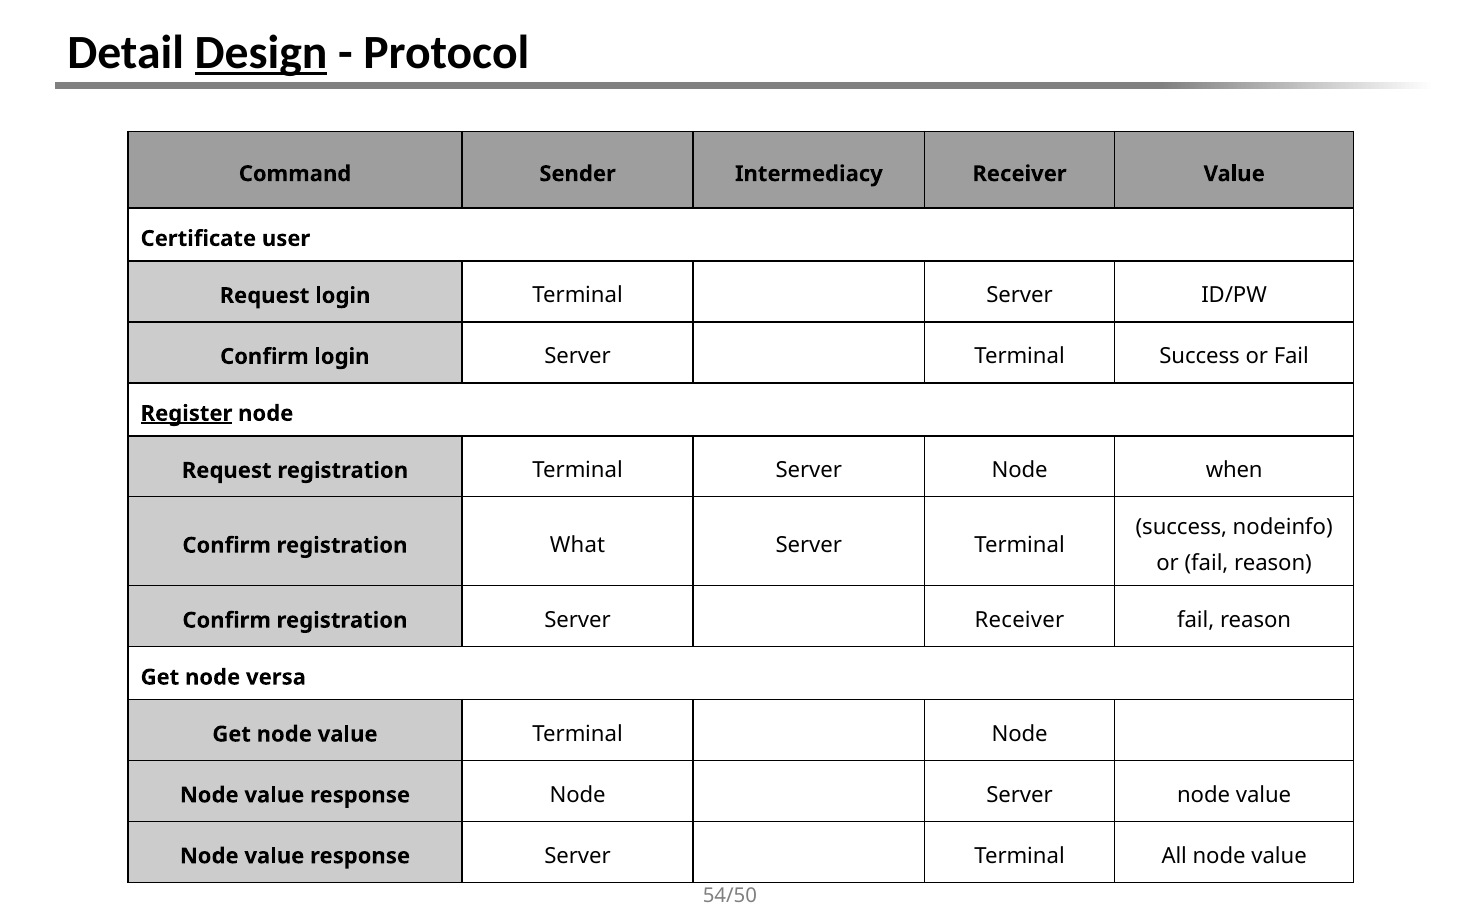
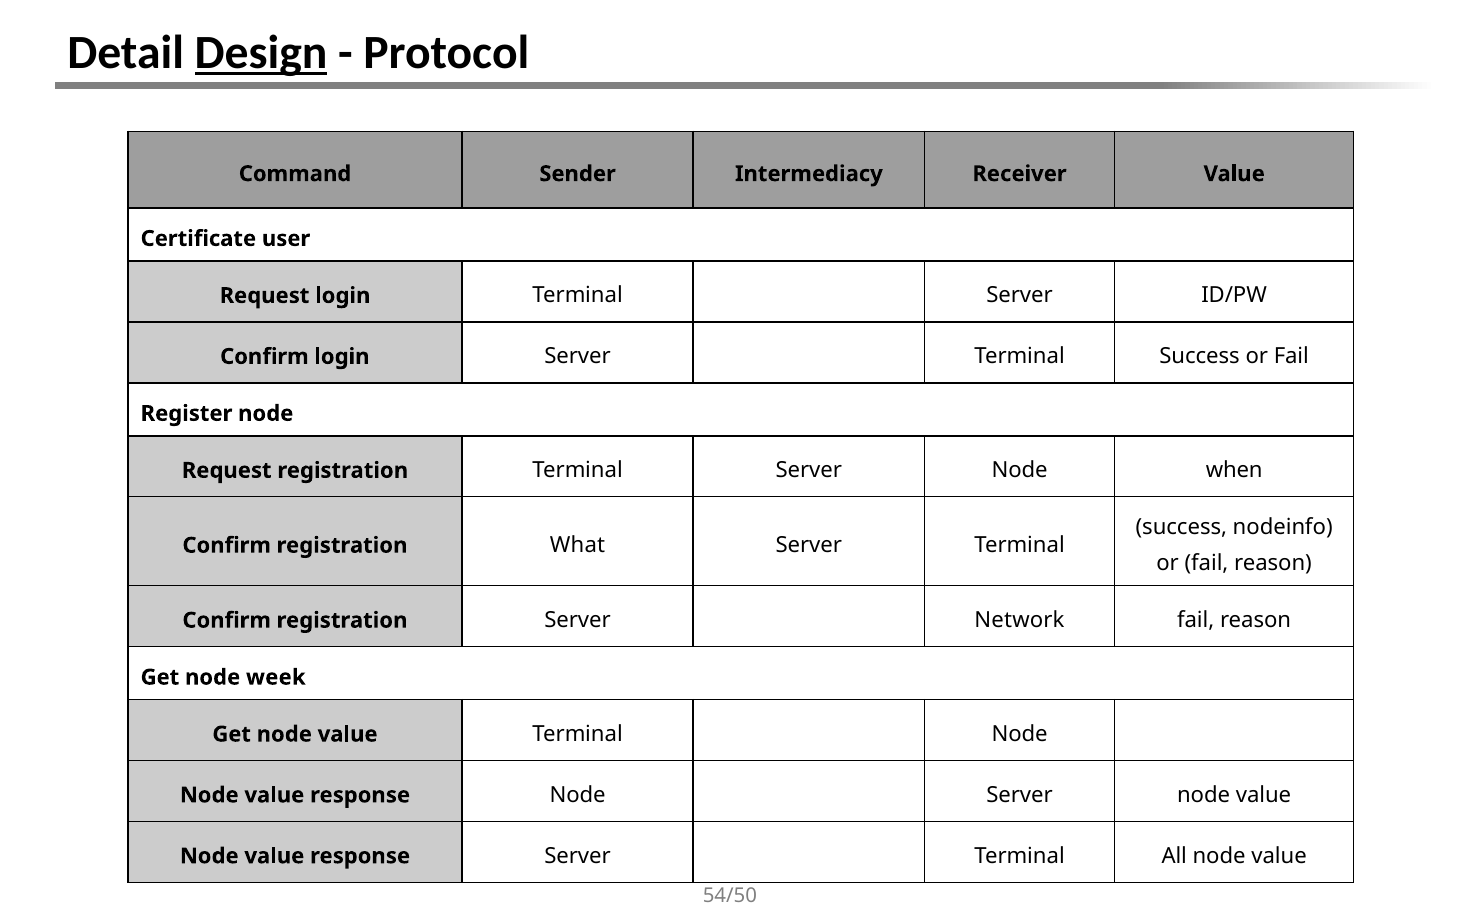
Register underline: present -> none
Server Receiver: Receiver -> Network
versa: versa -> week
